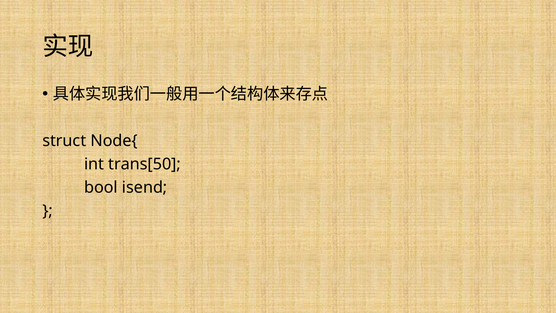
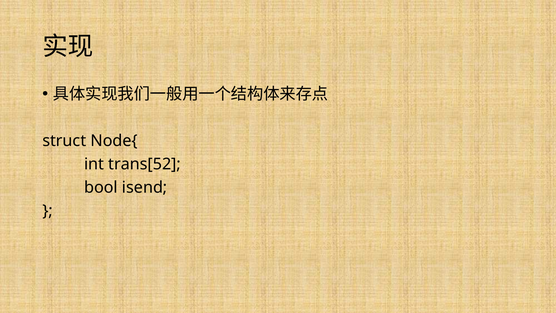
trans[50: trans[50 -> trans[52
